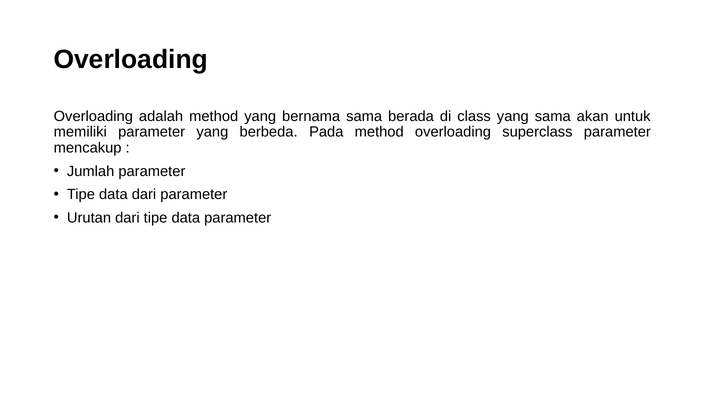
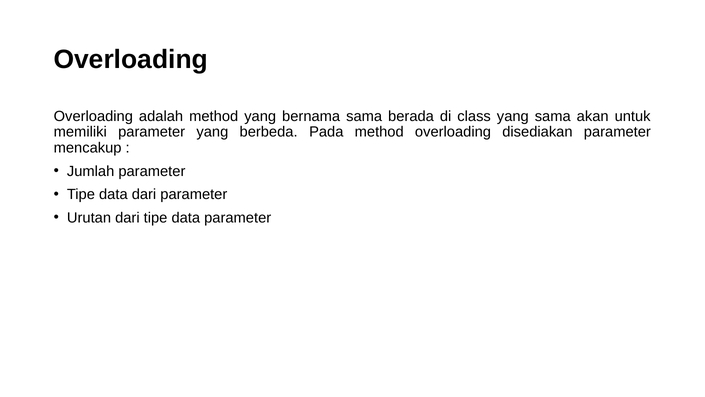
superclass: superclass -> disediakan
